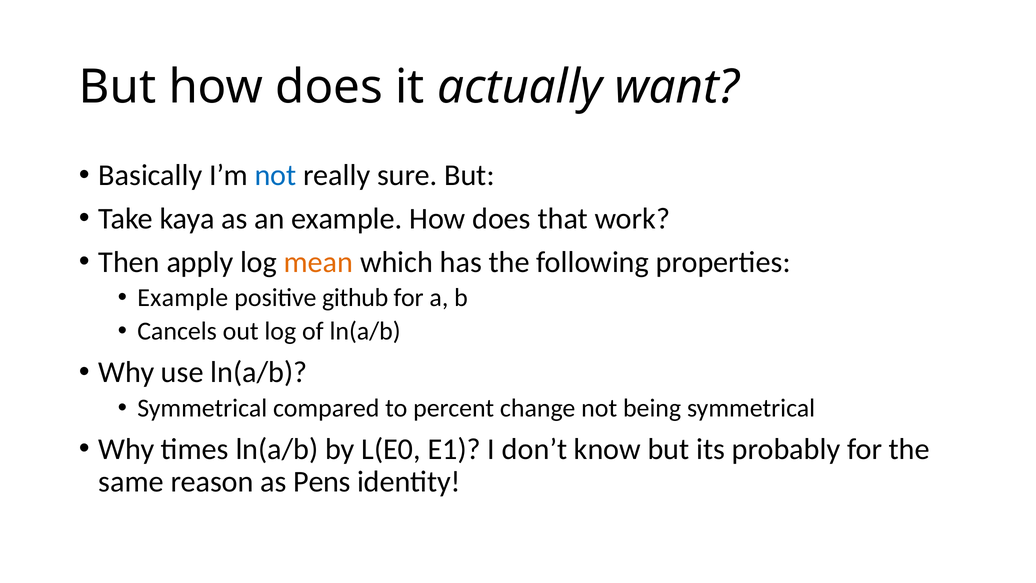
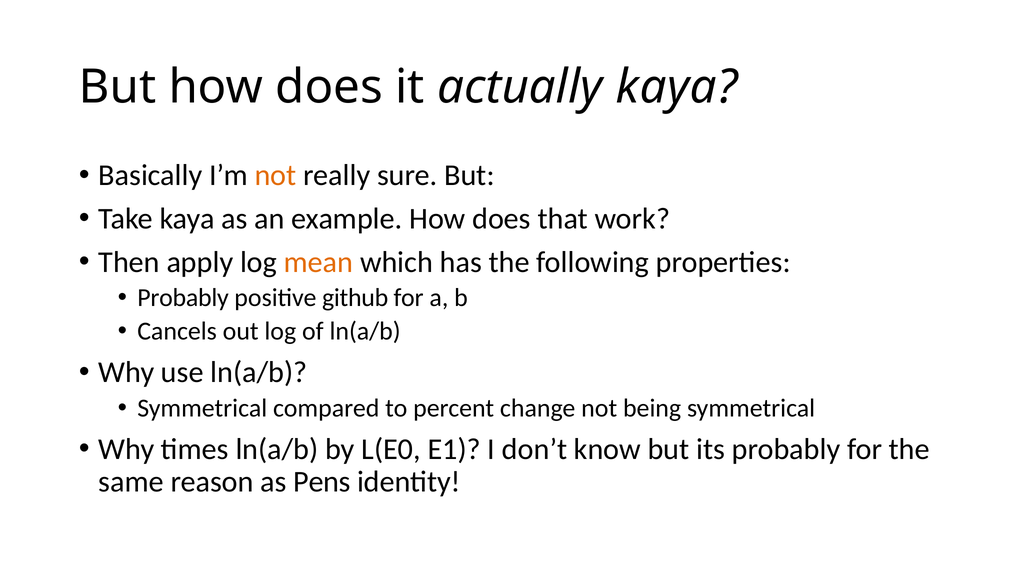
actually want: want -> kaya
not at (275, 175) colour: blue -> orange
Example at (183, 298): Example -> Probably
